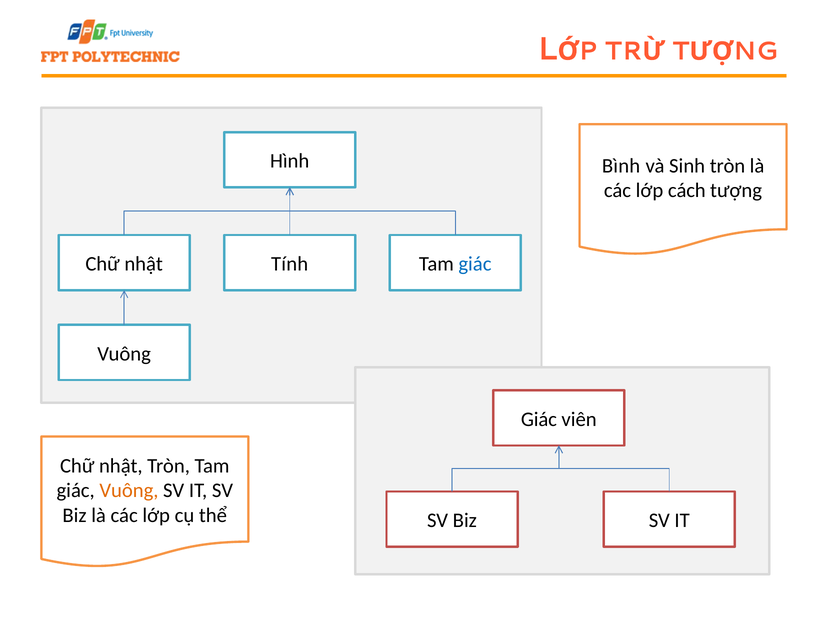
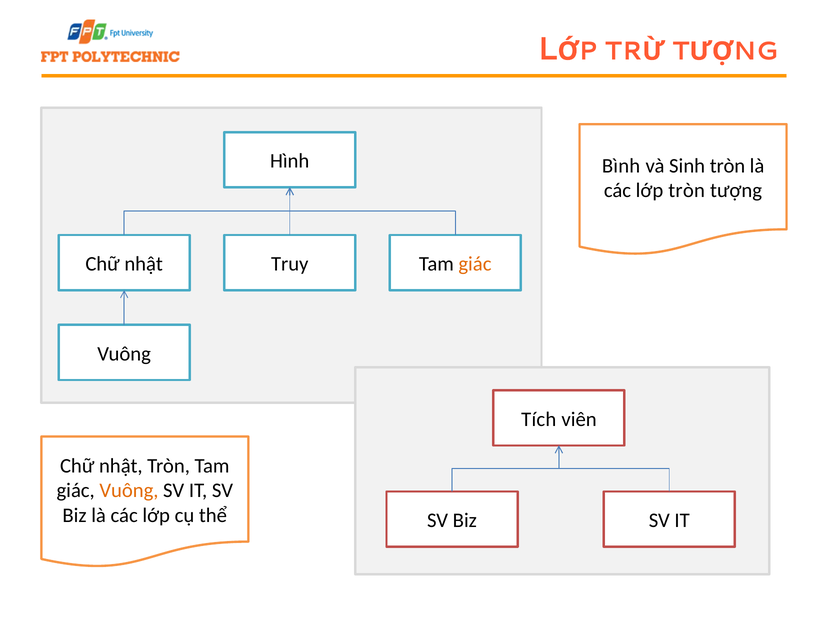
lớp cách: cách -> tròn
Tính: Tính -> Truy
giác at (475, 264) colour: blue -> orange
Giác at (539, 419): Giác -> Tích
